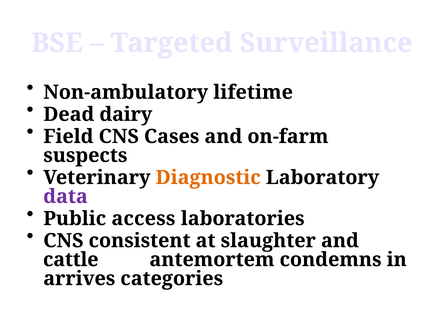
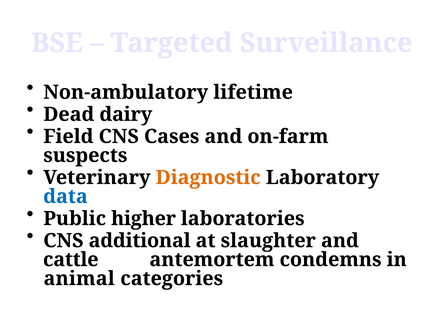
data colour: purple -> blue
access: access -> higher
consistent: consistent -> additional
arrives: arrives -> animal
